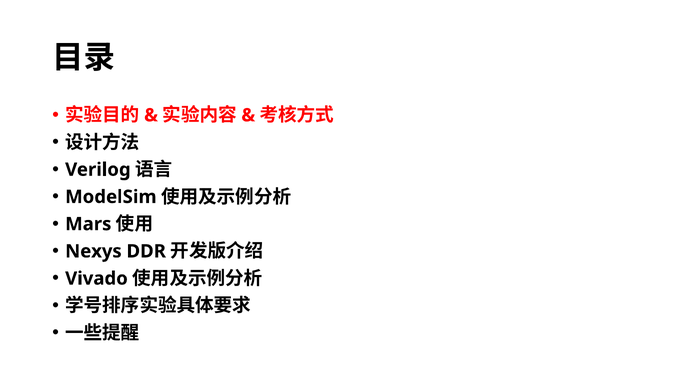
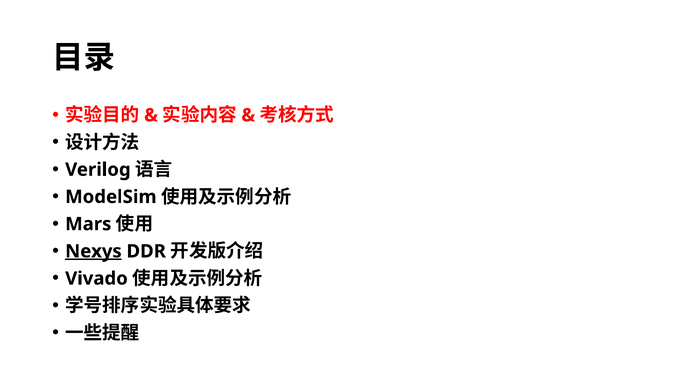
Nexys underline: none -> present
